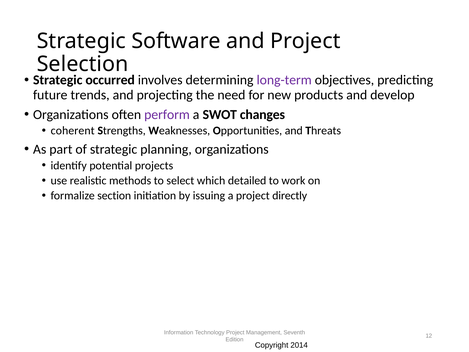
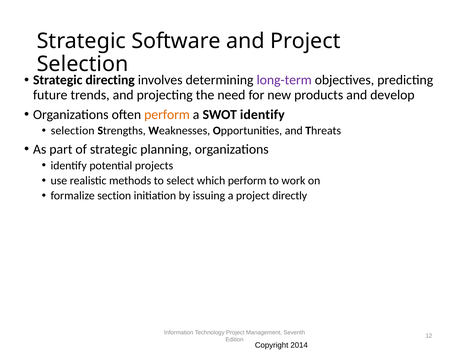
occurred: occurred -> directing
perform at (167, 114) colour: purple -> orange
SWOT changes: changes -> identify
coherent at (73, 131): coherent -> selection
which detailed: detailed -> perform
